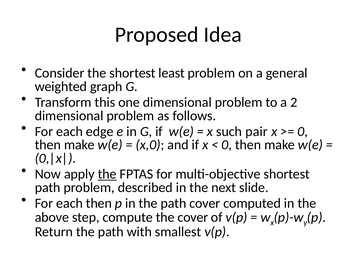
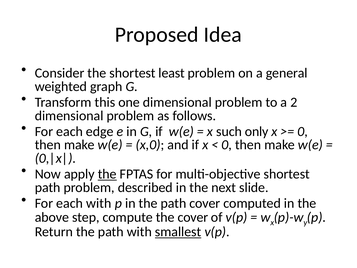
pair: pair -> only
each then: then -> with
smallest underline: none -> present
